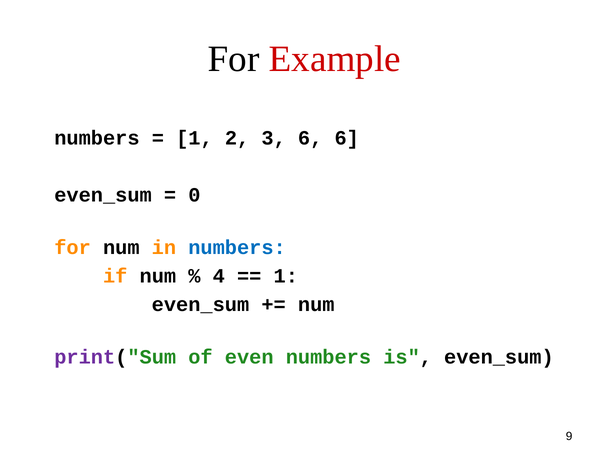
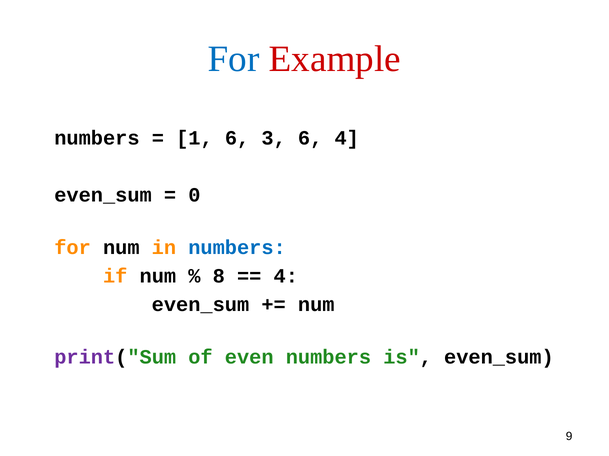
For at (234, 59) colour: black -> blue
1 2: 2 -> 6
6 6: 6 -> 4
4: 4 -> 8
1 at (286, 276): 1 -> 4
